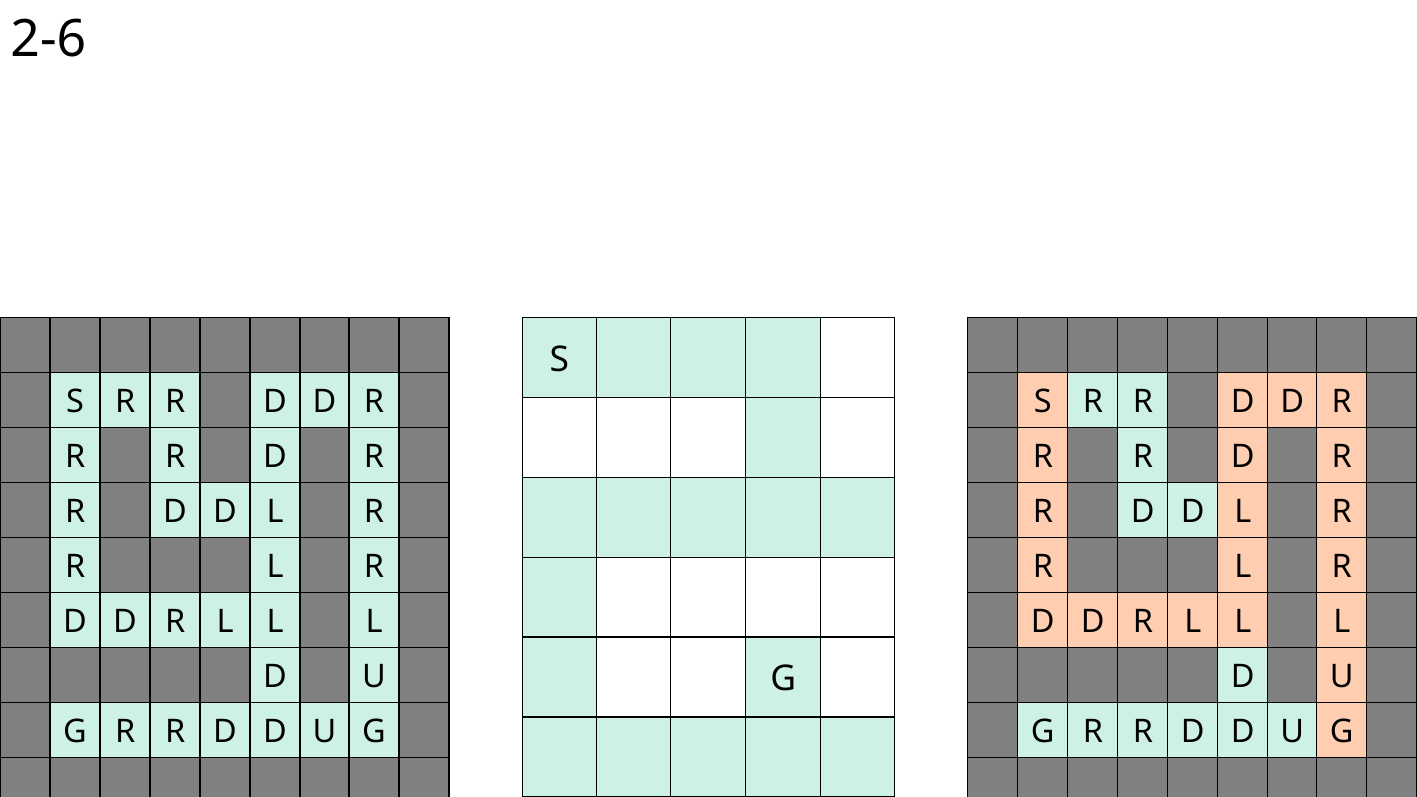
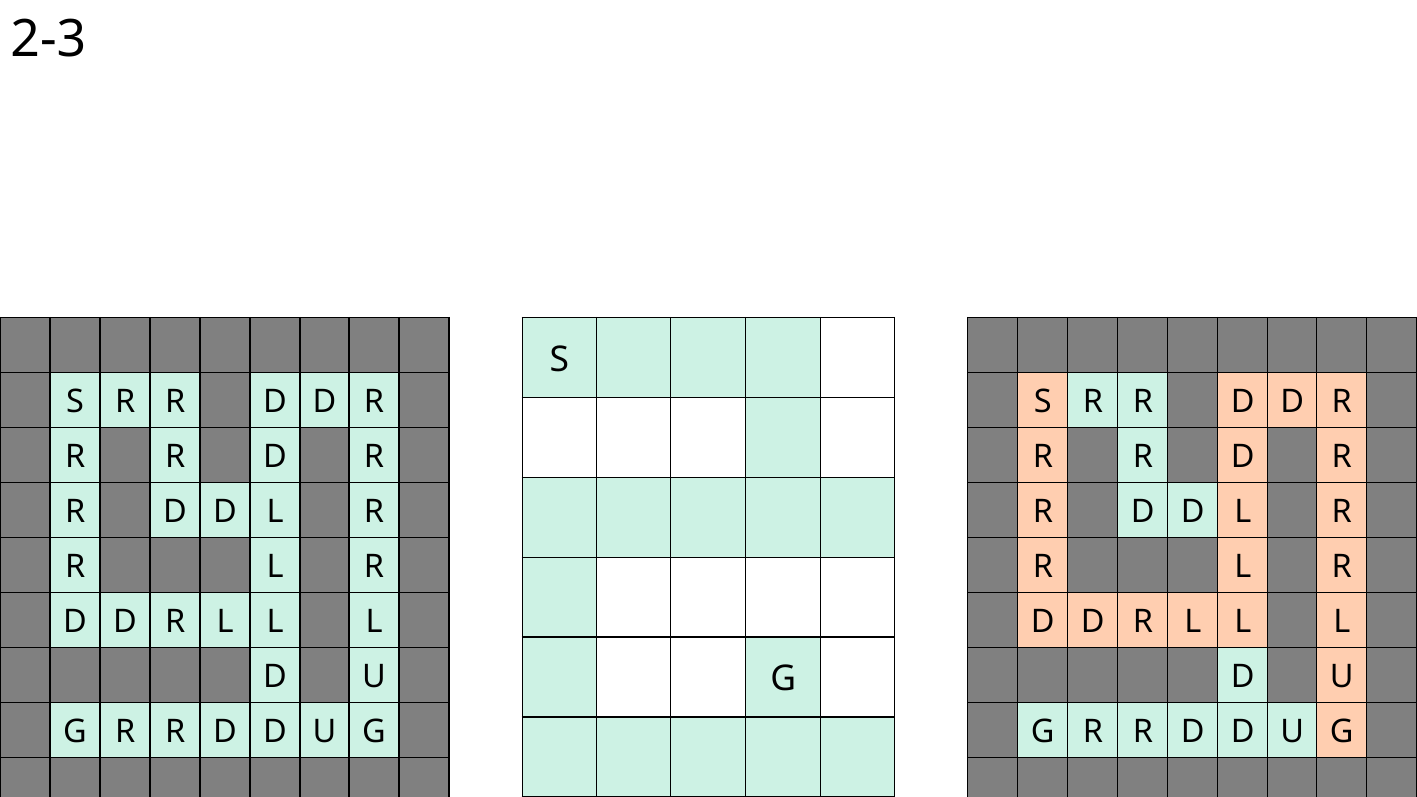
2-6: 2-6 -> 2-3
